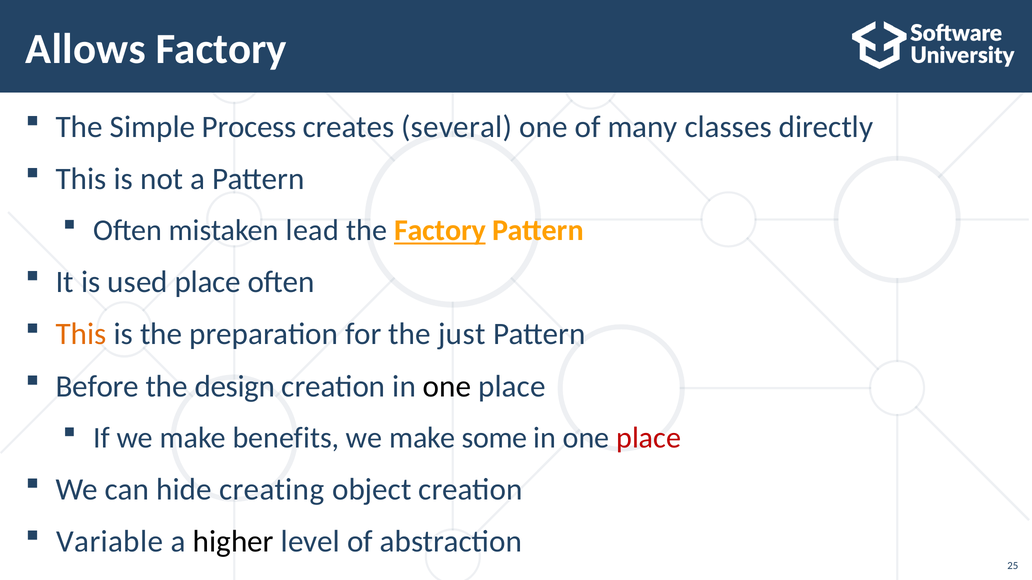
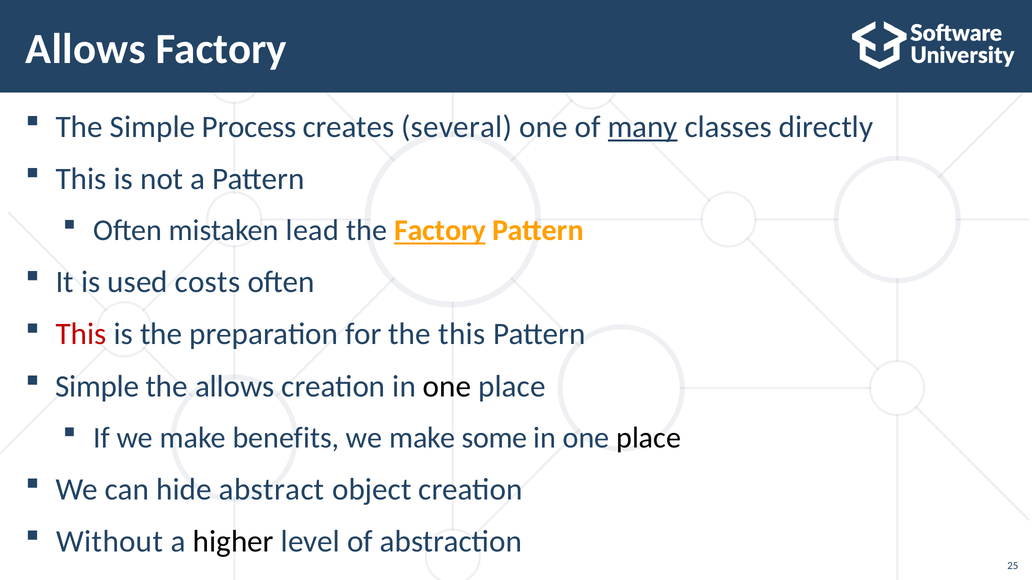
many underline: none -> present
used place: place -> costs
This at (81, 335) colour: orange -> red
the just: just -> this
Before at (97, 387): Before -> Simple
the design: design -> allows
place at (649, 438) colour: red -> black
creating: creating -> abstract
Variable: Variable -> Without
